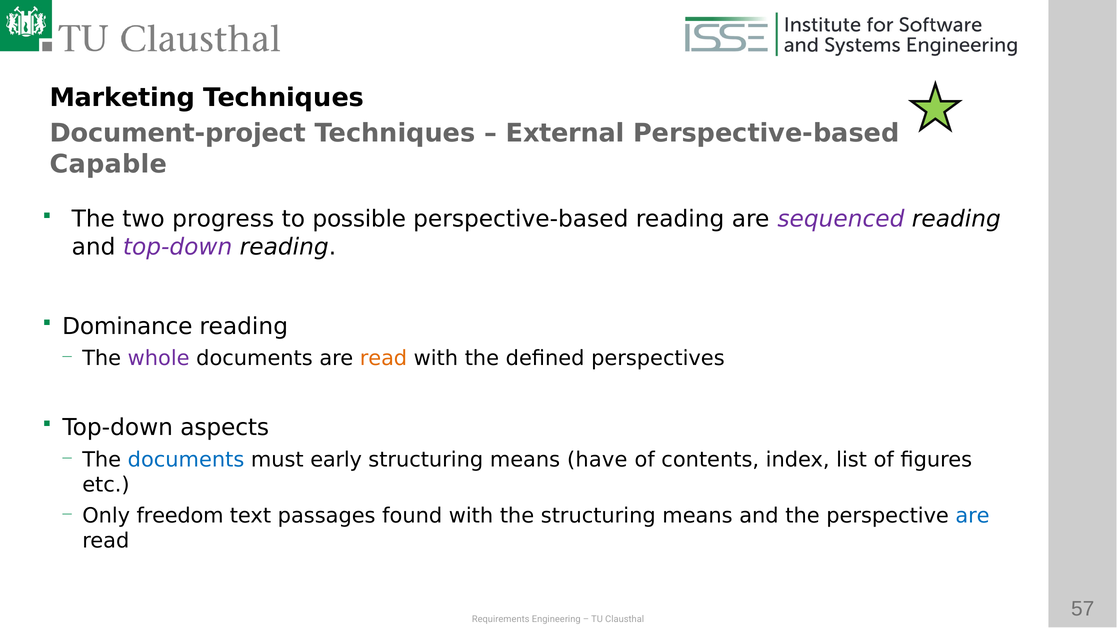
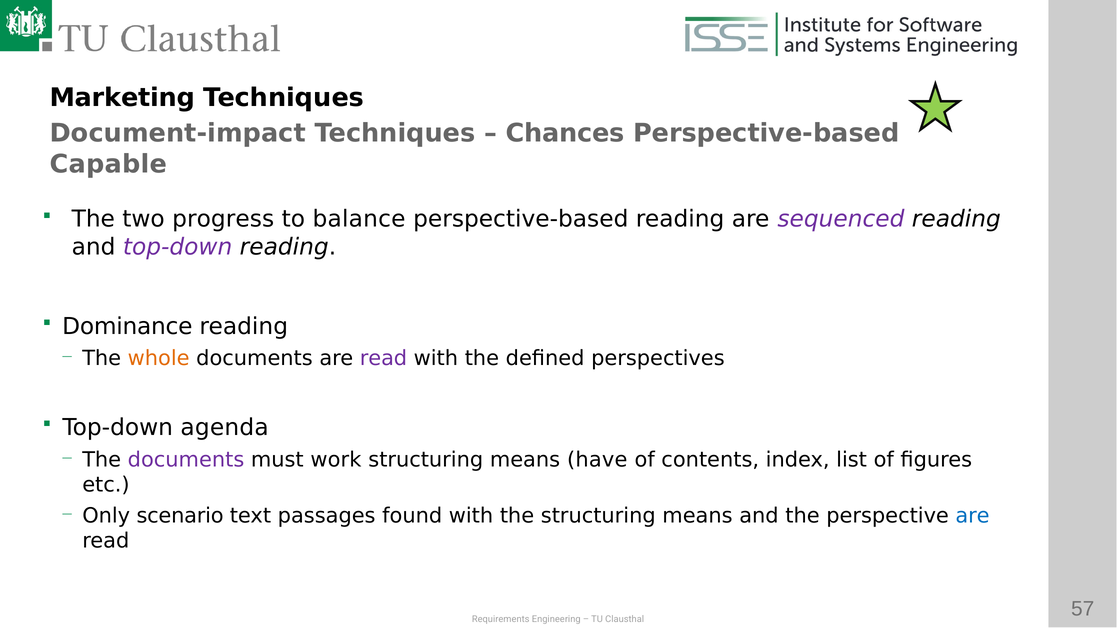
Document-project: Document-project -> Document-impact
External: External -> Chances
possible: possible -> balance
whole colour: purple -> orange
read at (383, 359) colour: orange -> purple
aspects: aspects -> agenda
documents at (186, 460) colour: blue -> purple
early: early -> work
freedom: freedom -> scenario
